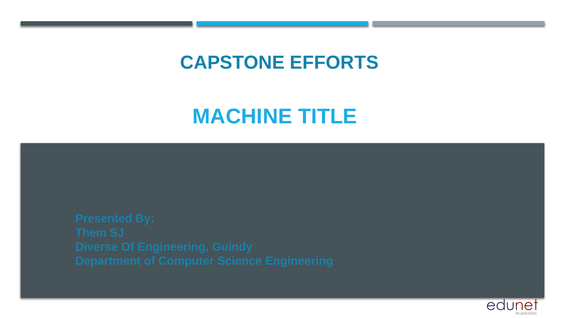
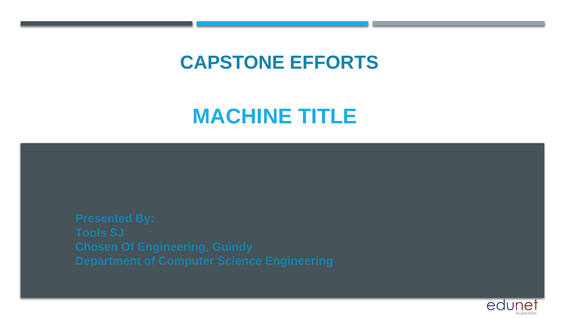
Them: Them -> Tools
Diverse: Diverse -> Chosen
